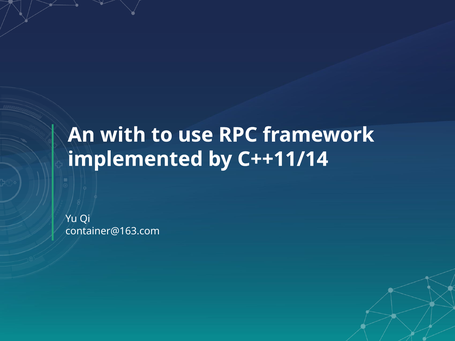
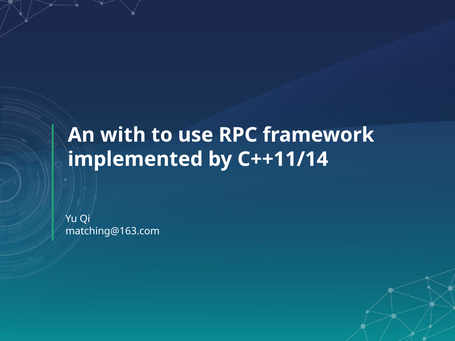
container@163.com: container@163.com -> matching@163.com
